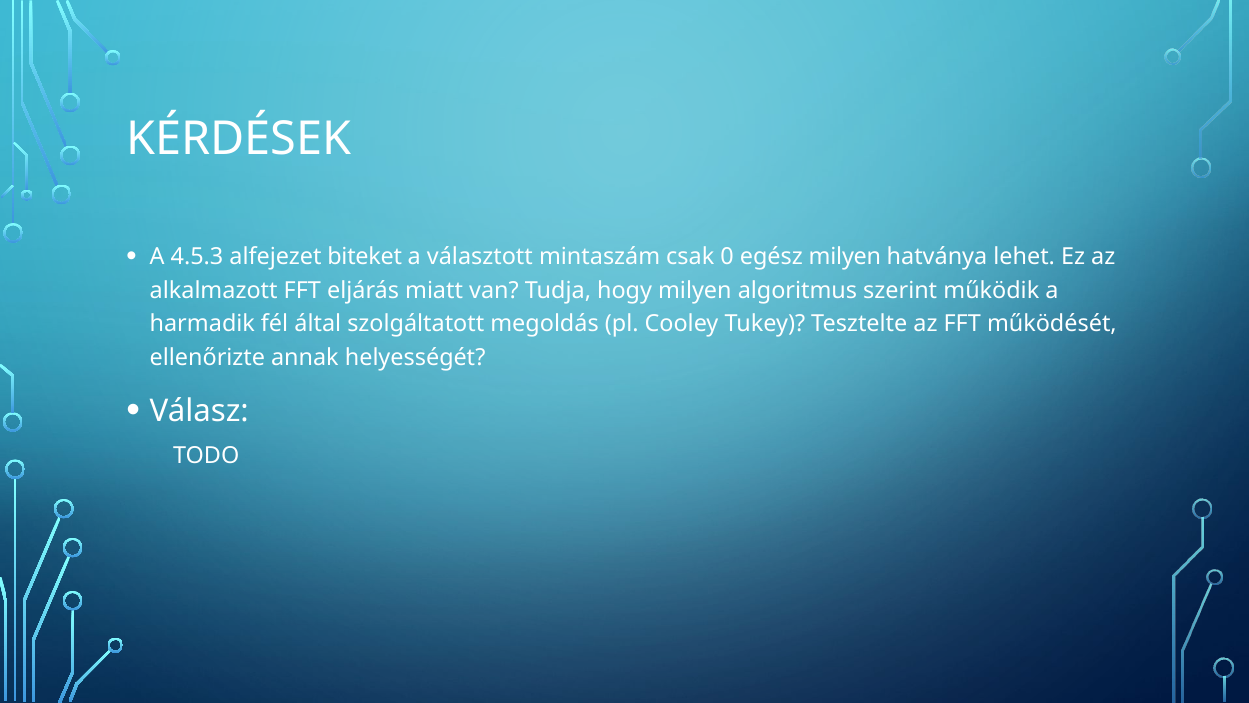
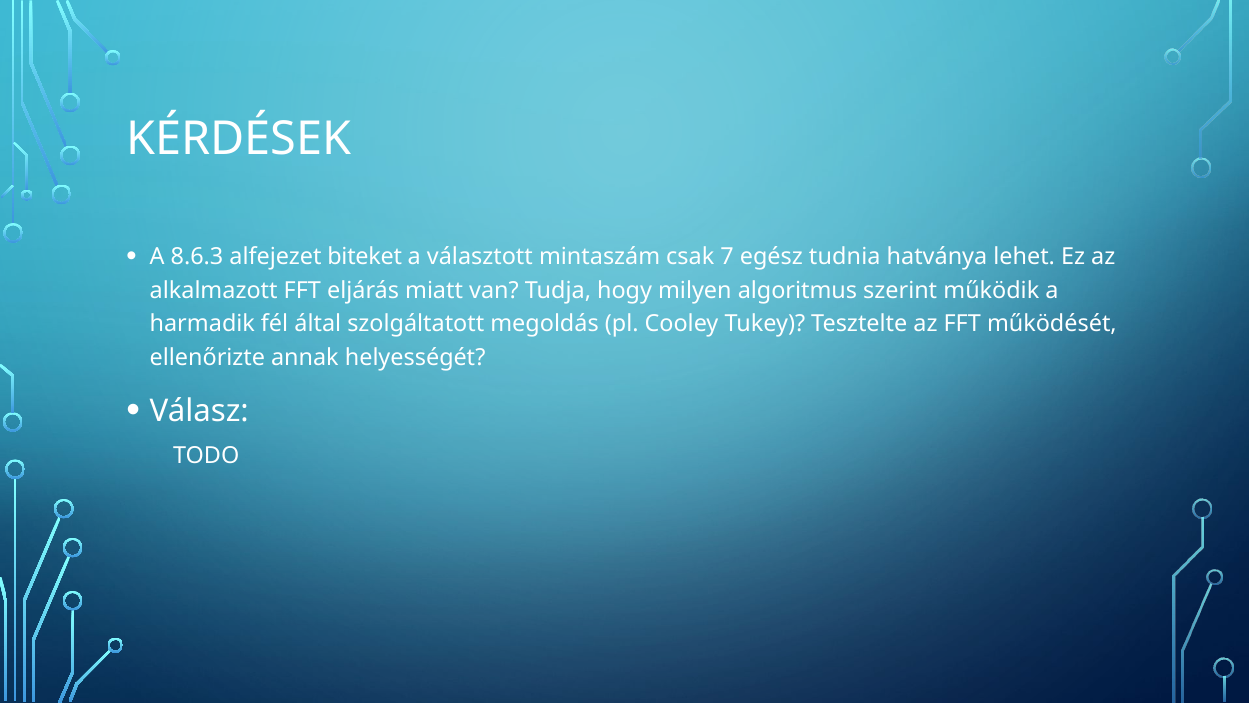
4.5.3: 4.5.3 -> 8.6.3
0: 0 -> 7
egész milyen: milyen -> tudnia
